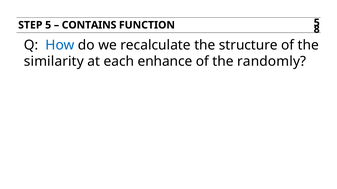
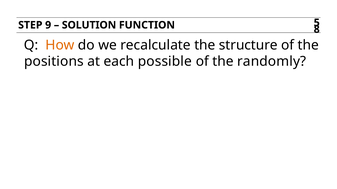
STEP 5: 5 -> 9
CONTAINS: CONTAINS -> SOLUTION
How colour: blue -> orange
similarity: similarity -> positions
enhance: enhance -> possible
